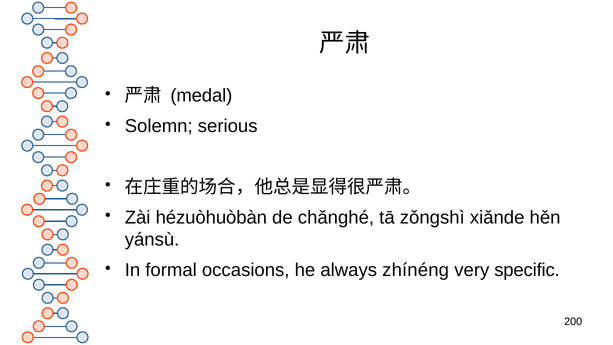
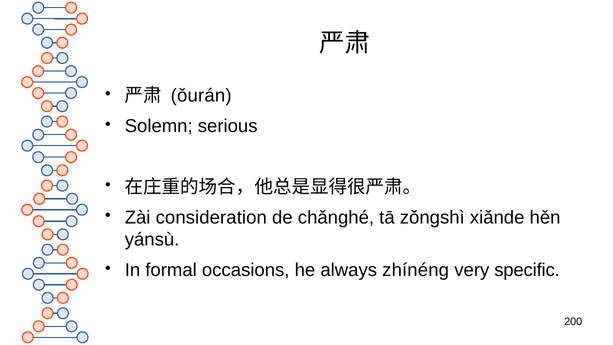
medal: medal -> ǒurán
hézuòhuòbàn: hézuòhuòbàn -> consideration
